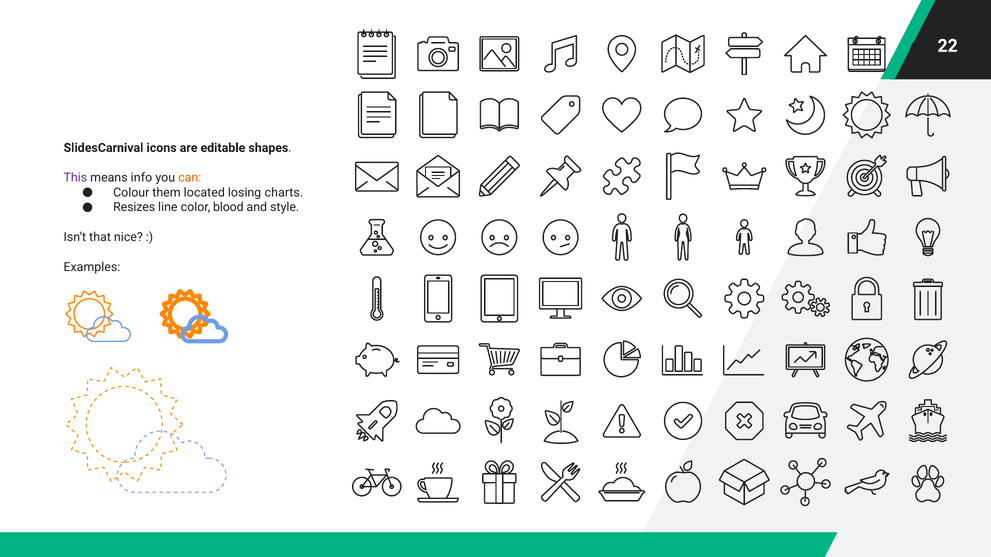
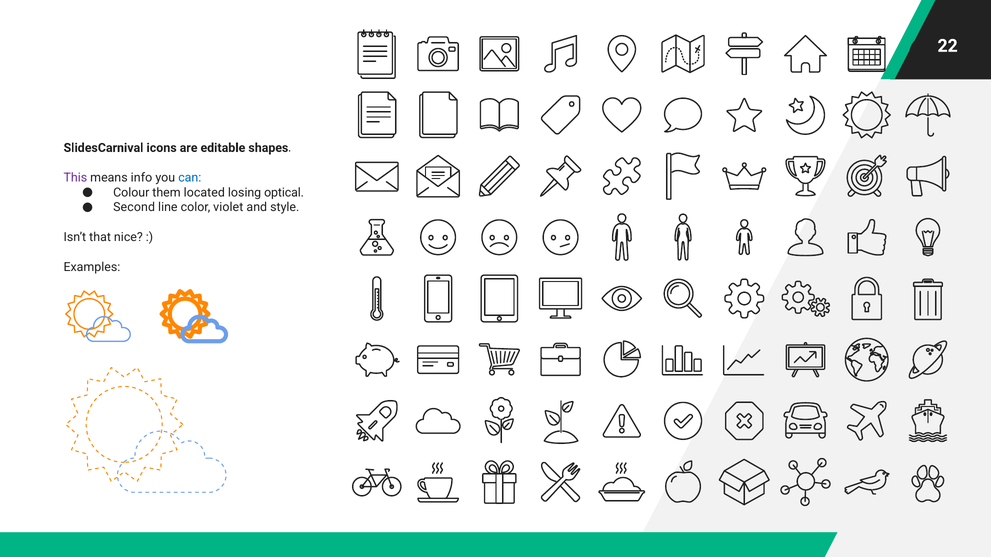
can colour: orange -> blue
charts: charts -> optical
Resizes: Resizes -> Second
blood: blood -> violet
